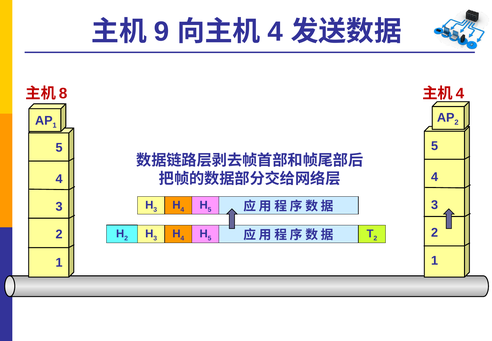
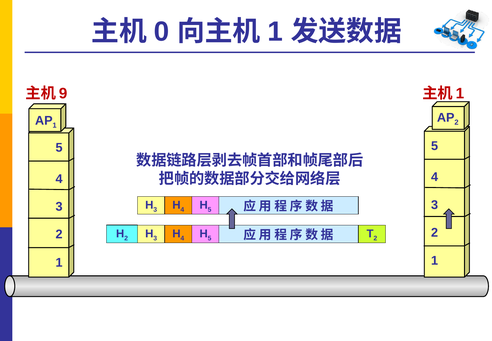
9: 9 -> 0
4 at (275, 32): 4 -> 1
8: 8 -> 9
4 at (460, 93): 4 -> 1
